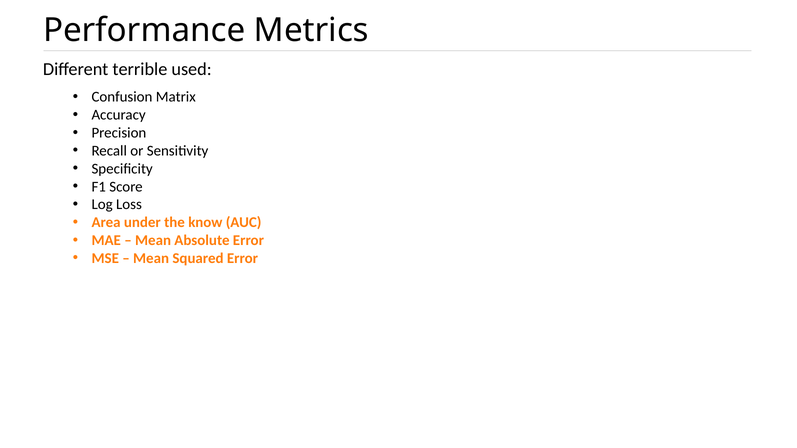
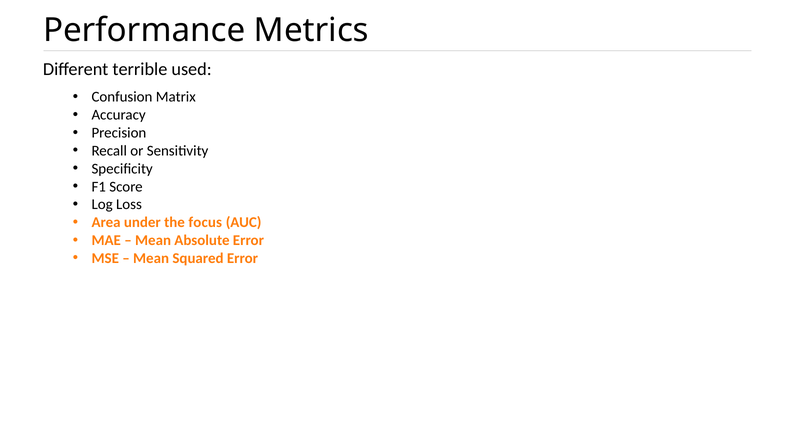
know: know -> focus
